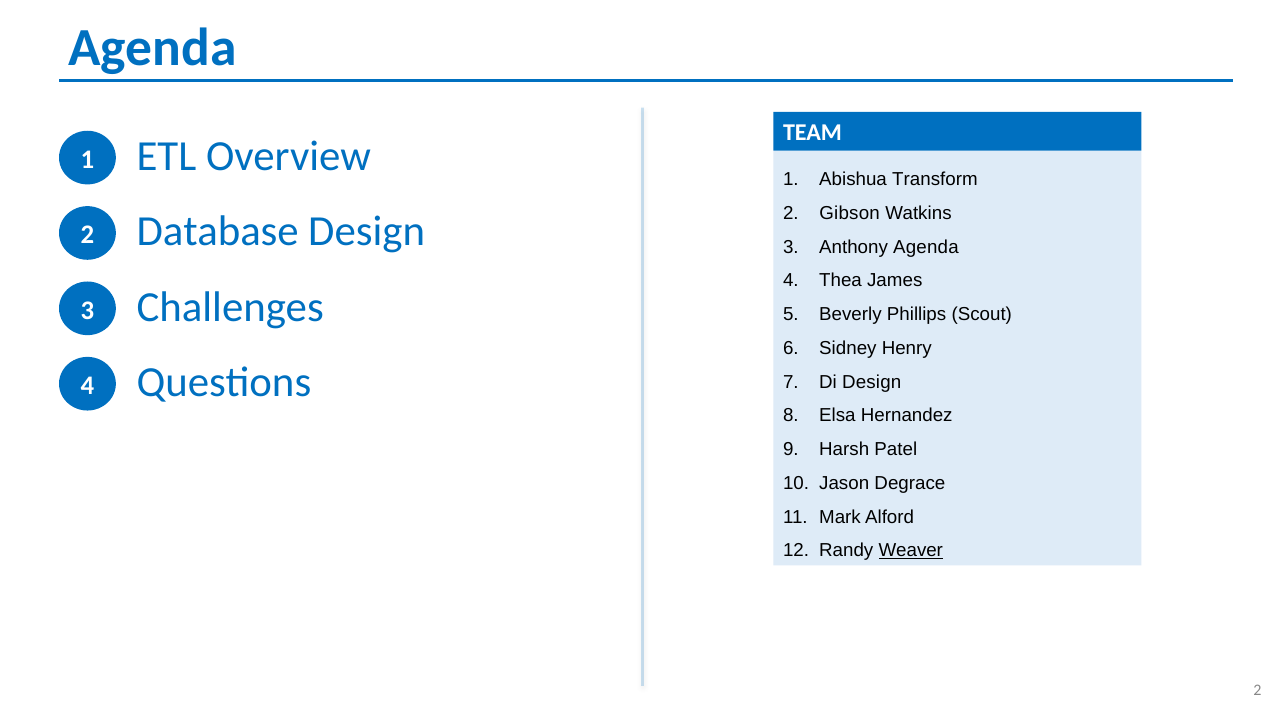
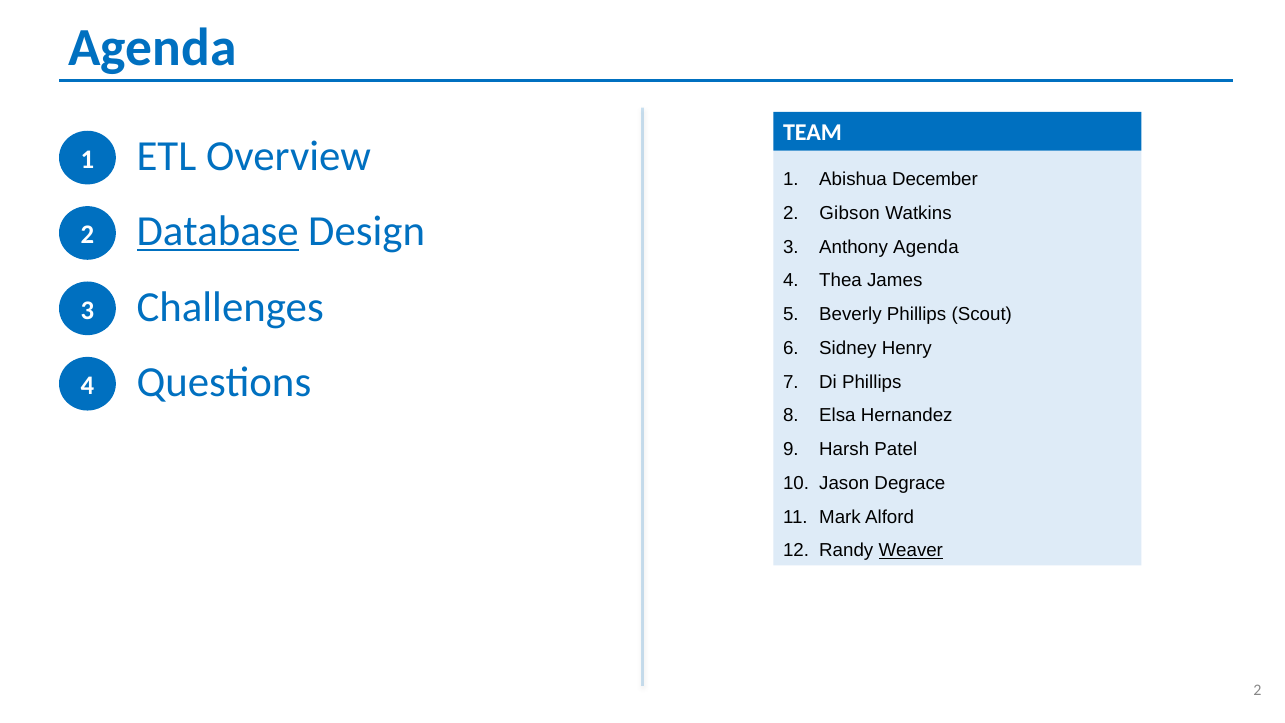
Transform: Transform -> December
Database underline: none -> present
Di Design: Design -> Phillips
